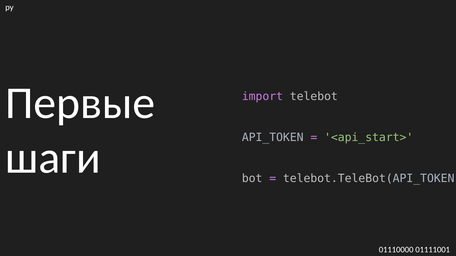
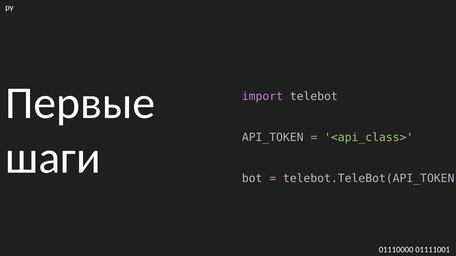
<api_start>: <api_start> -> <api_class>
